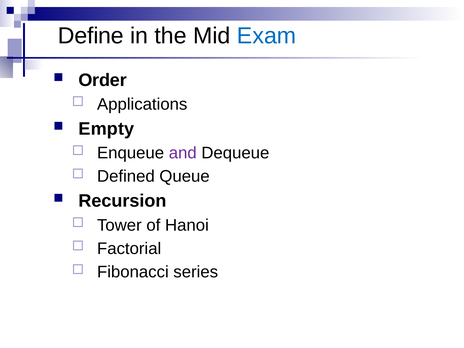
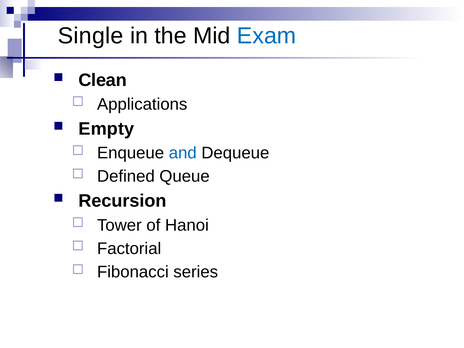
Define: Define -> Single
Order: Order -> Clean
and colour: purple -> blue
